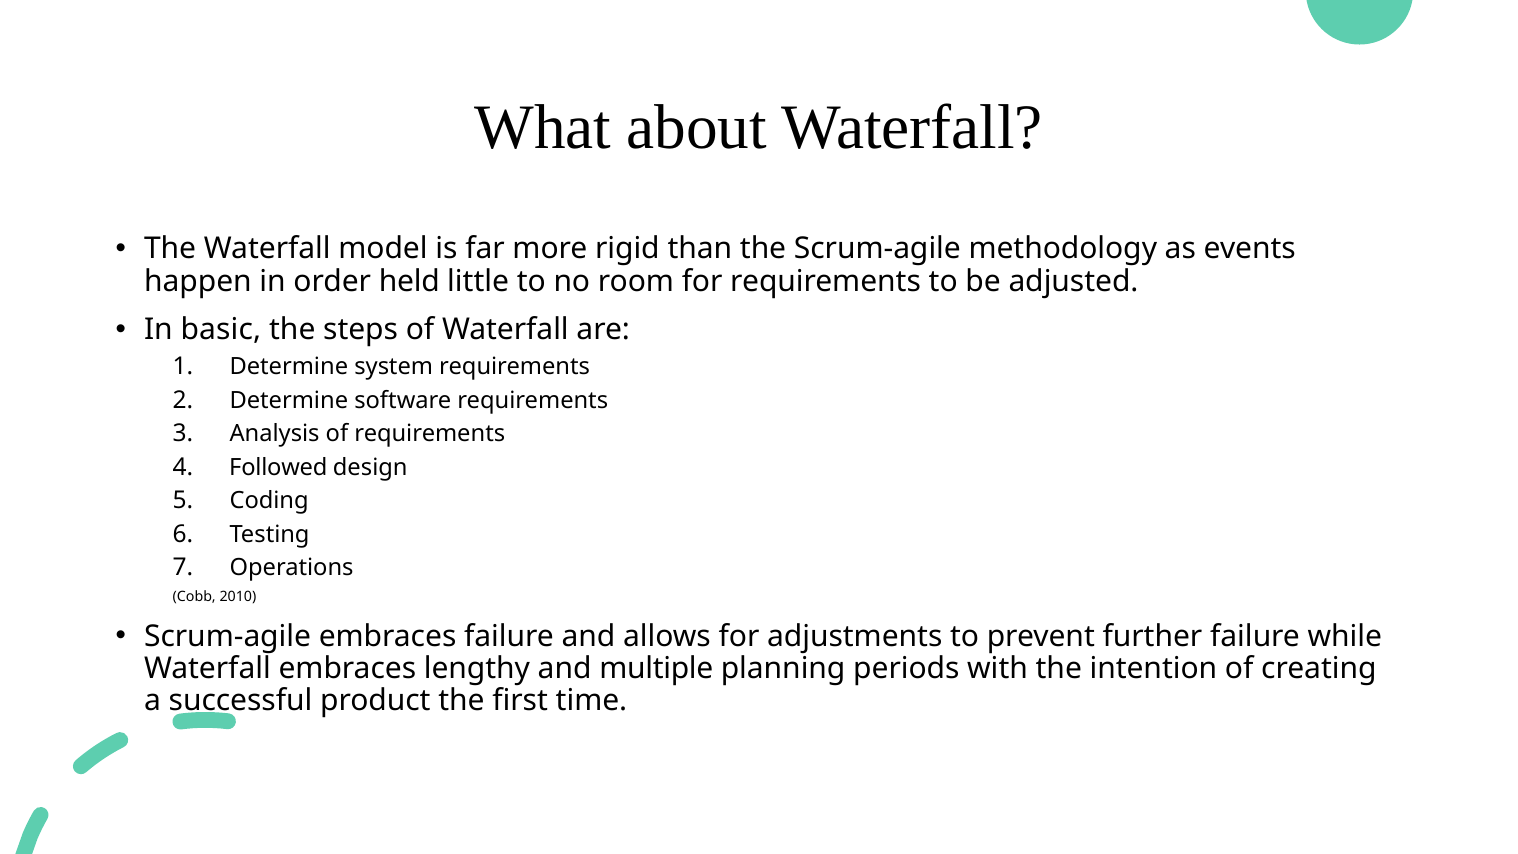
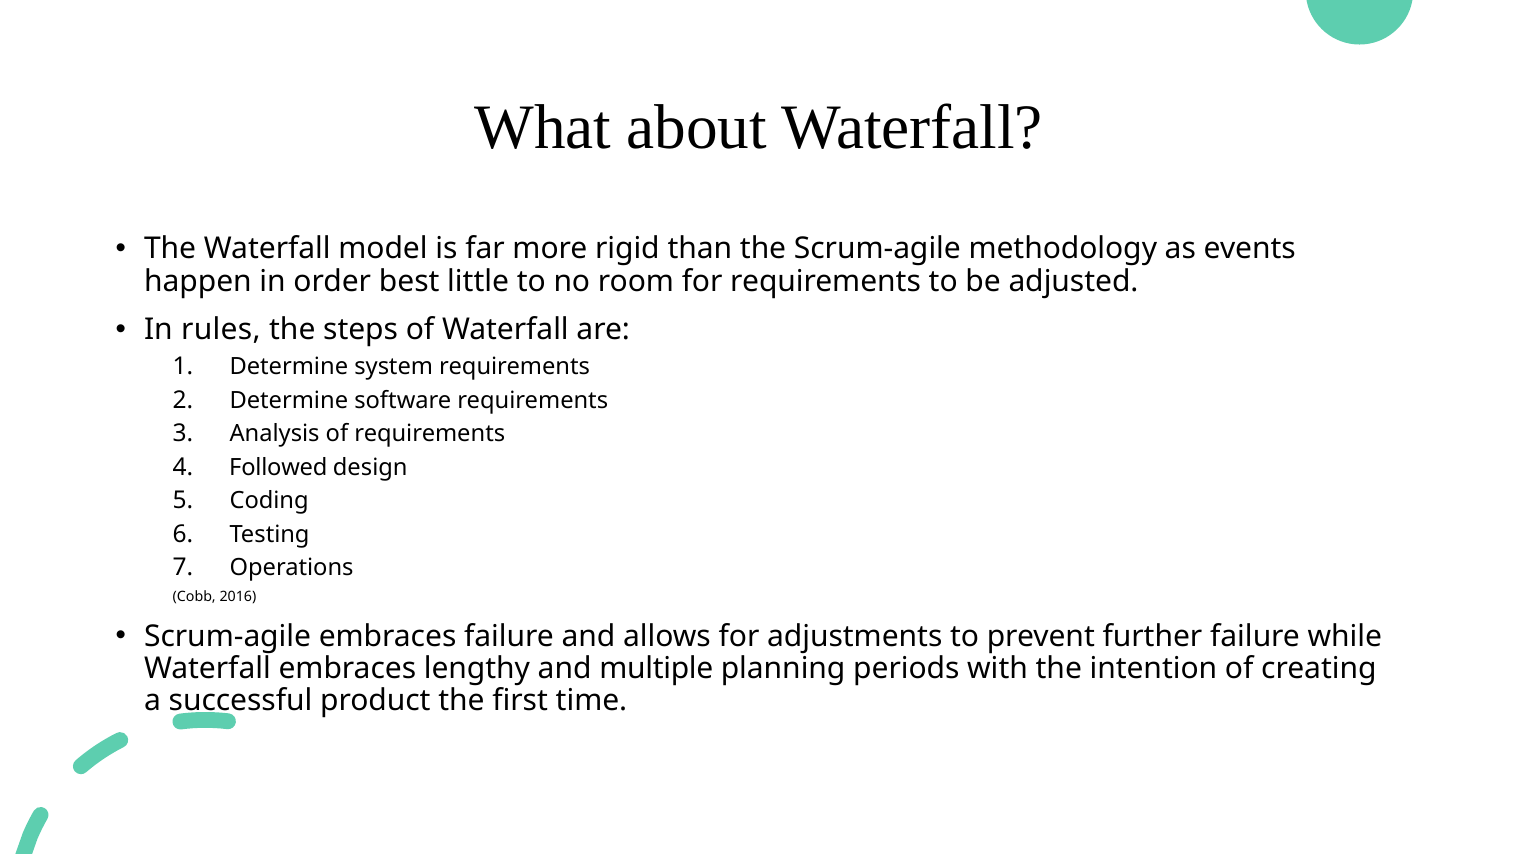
held: held -> best
basic: basic -> rules
2010: 2010 -> 2016
